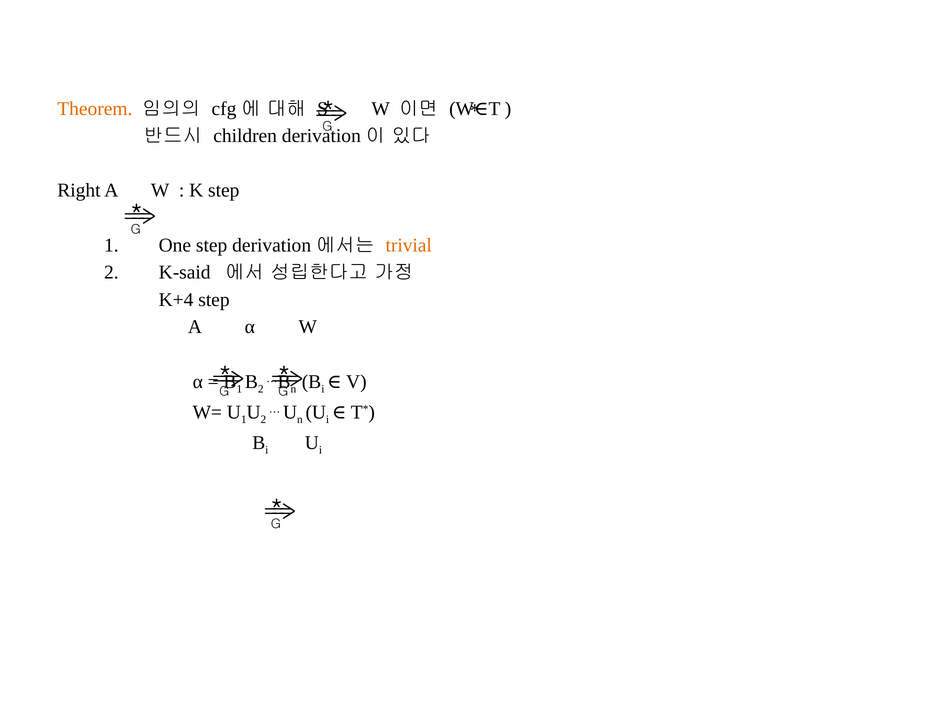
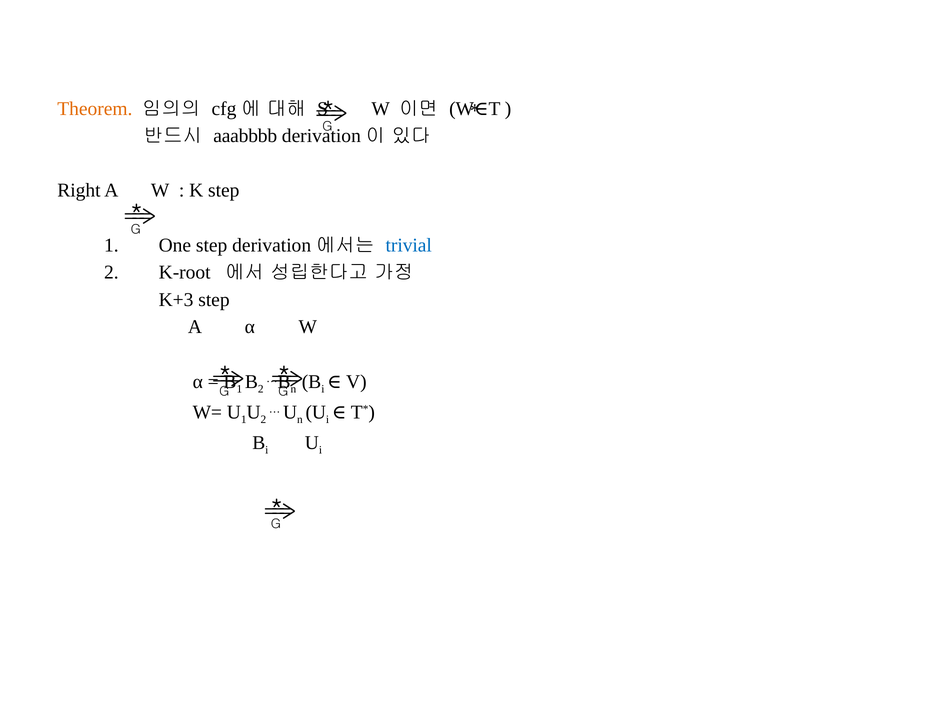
children: children -> aaabbbb
trivial colour: orange -> blue
K-said: K-said -> K-root
K+4: K+4 -> K+3
